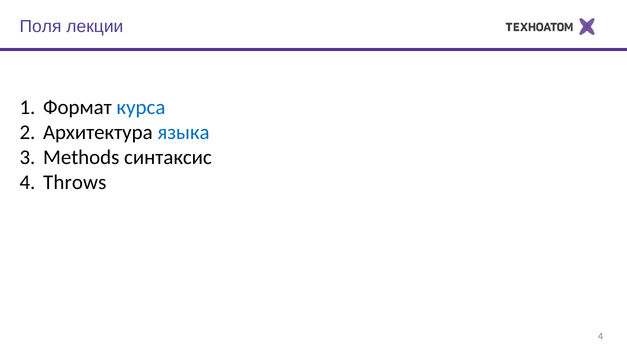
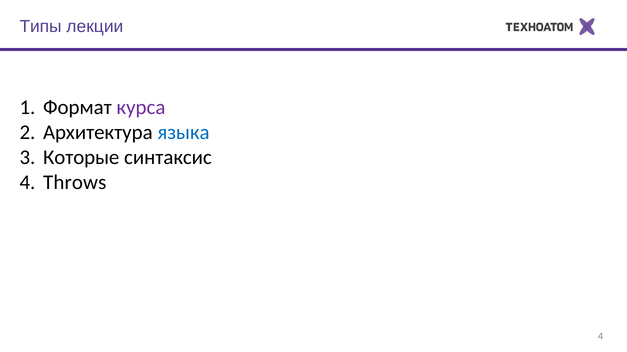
Поля: Поля -> Типы
курса colour: blue -> purple
Methods: Methods -> Которые
